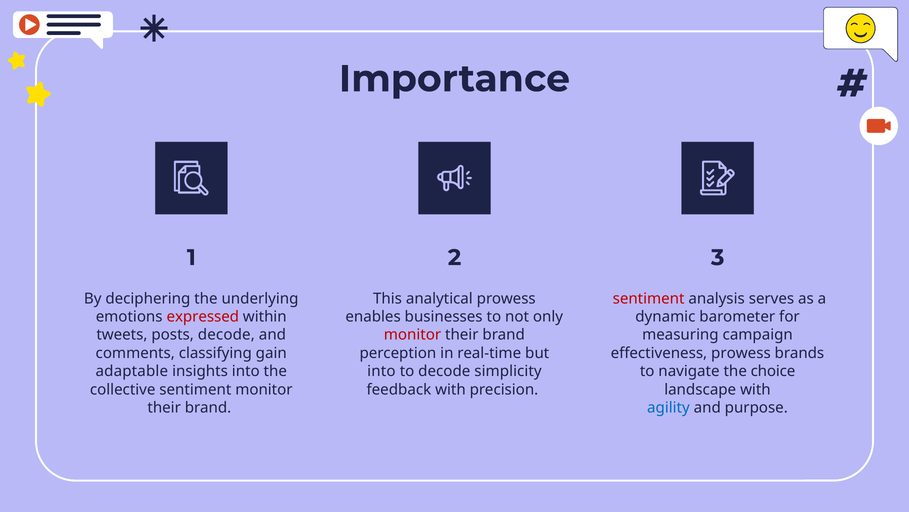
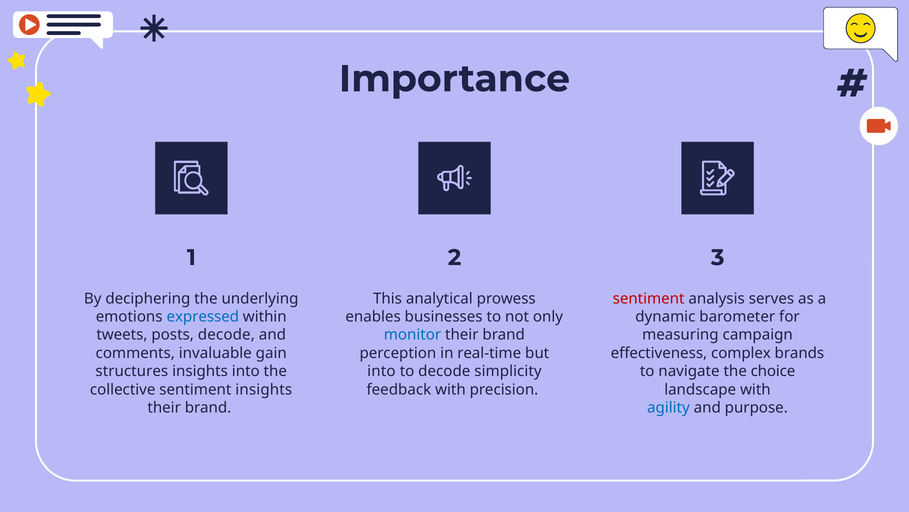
expressed colour: red -> blue
monitor at (413, 335) colour: red -> blue
classifying: classifying -> invaluable
effectiveness prowess: prowess -> complex
adaptable: adaptable -> structures
sentiment monitor: monitor -> insights
